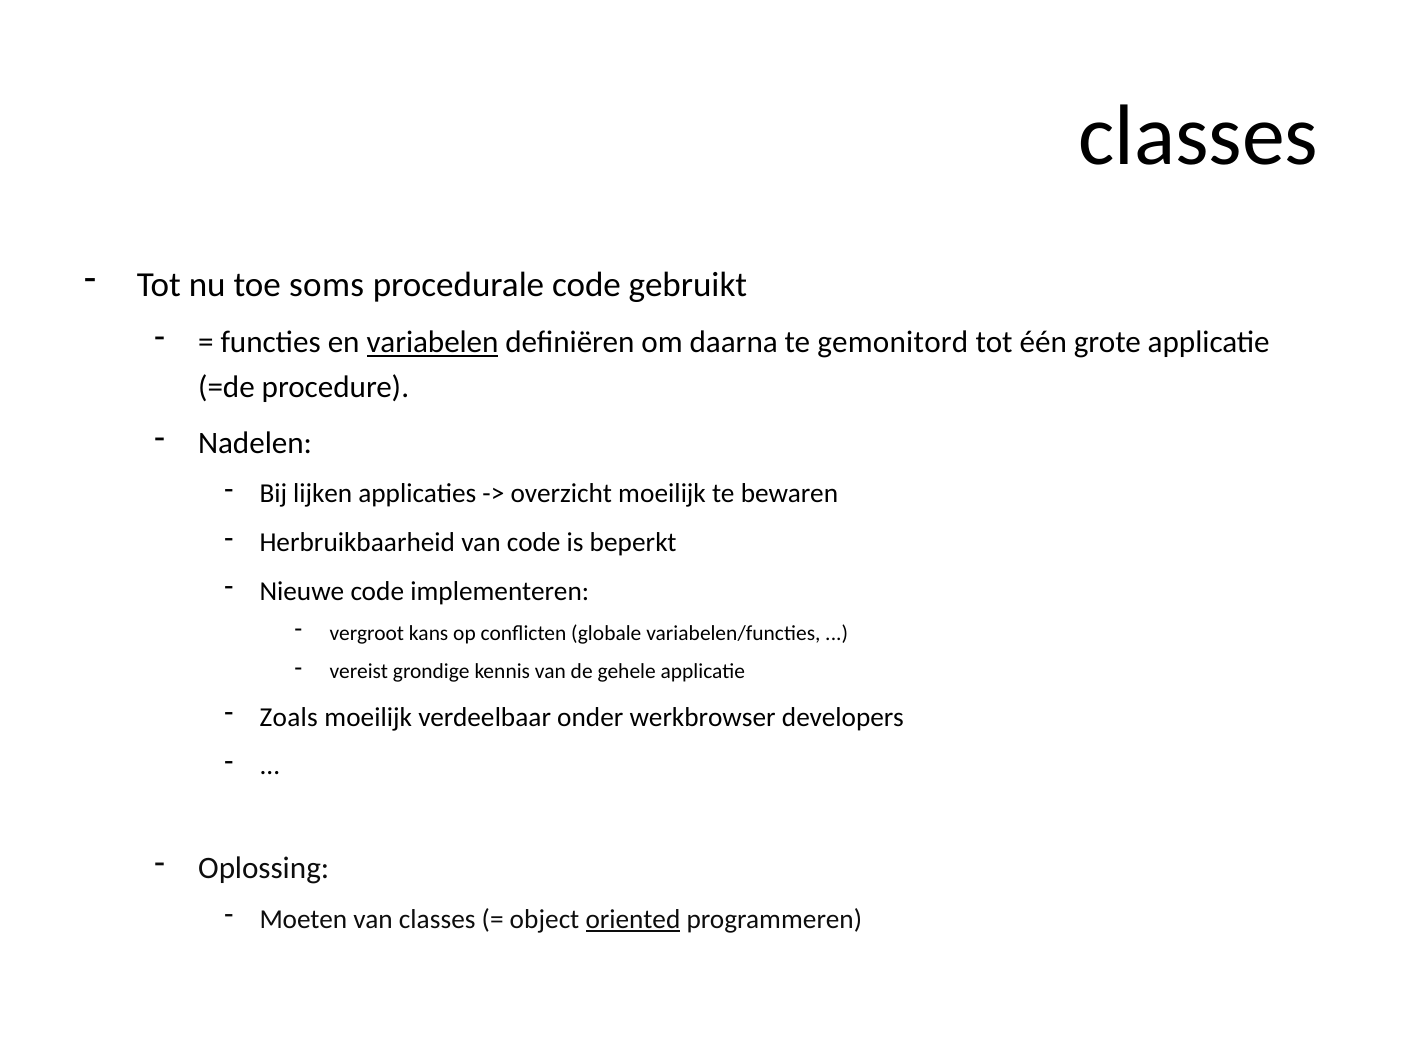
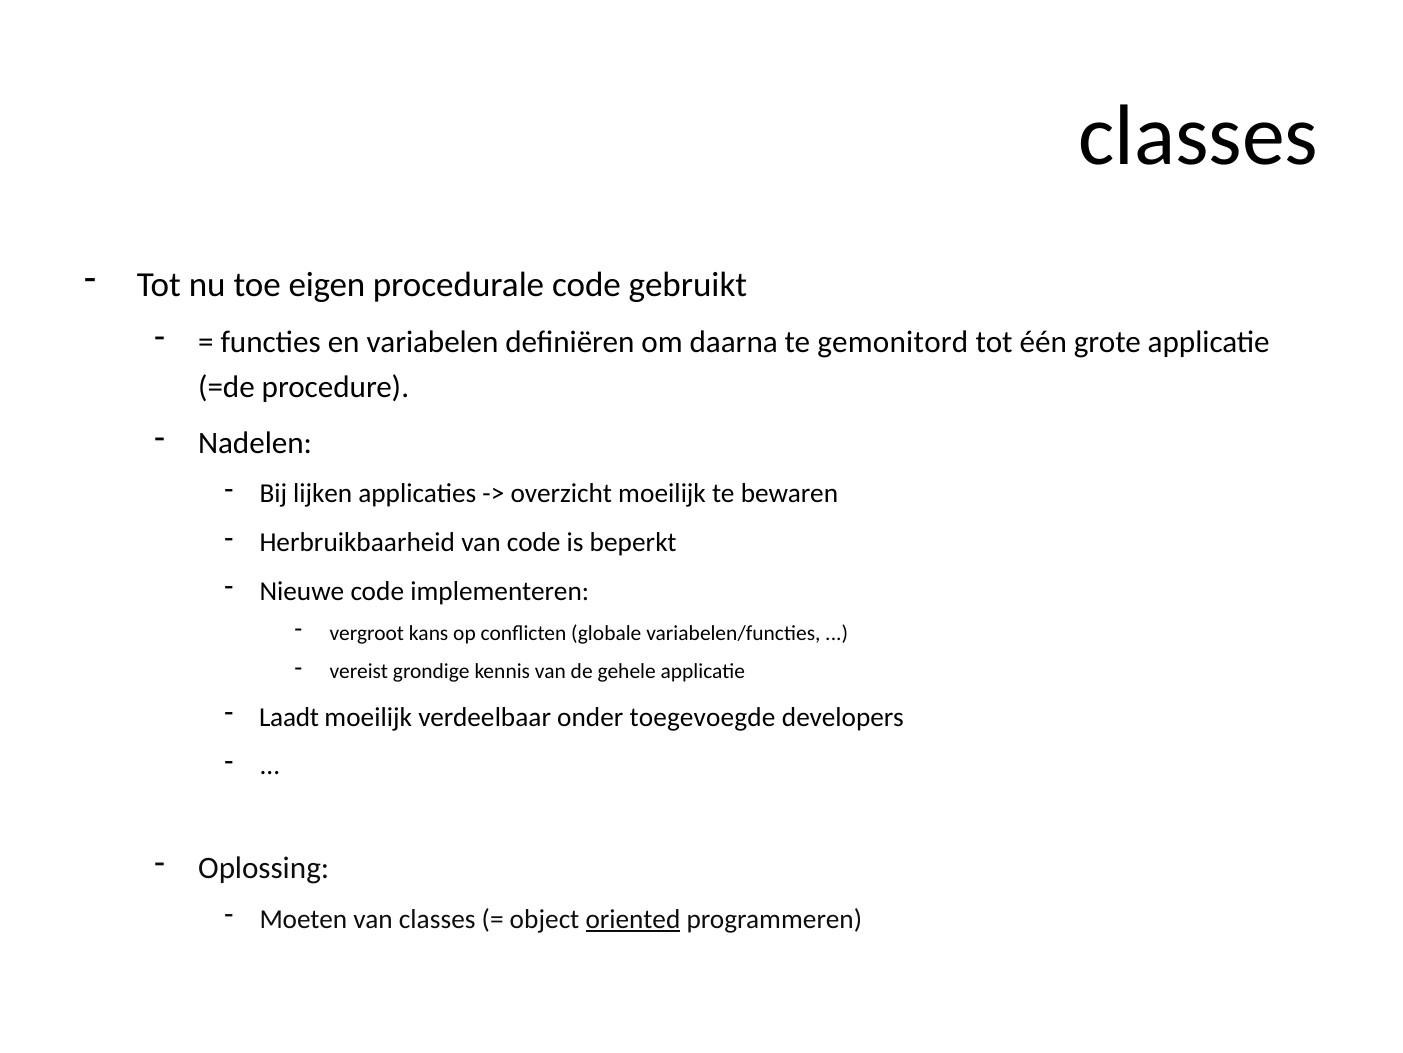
soms: soms -> eigen
variabelen underline: present -> none
Zoals: Zoals -> Laadt
werkbrowser: werkbrowser -> toegevoegde
